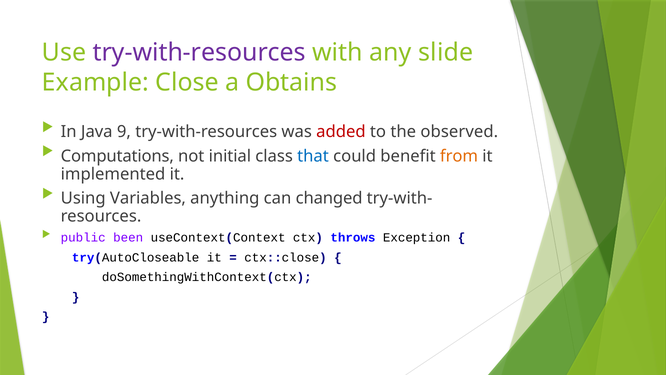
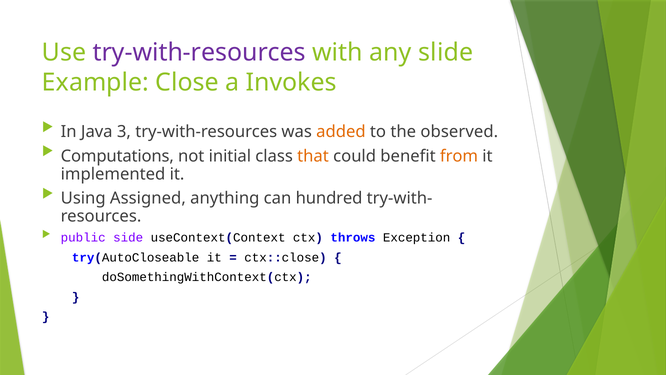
Obtains: Obtains -> Invokes
9: 9 -> 3
added colour: red -> orange
that colour: blue -> orange
Variables: Variables -> Assigned
changed: changed -> hundred
been: been -> side
